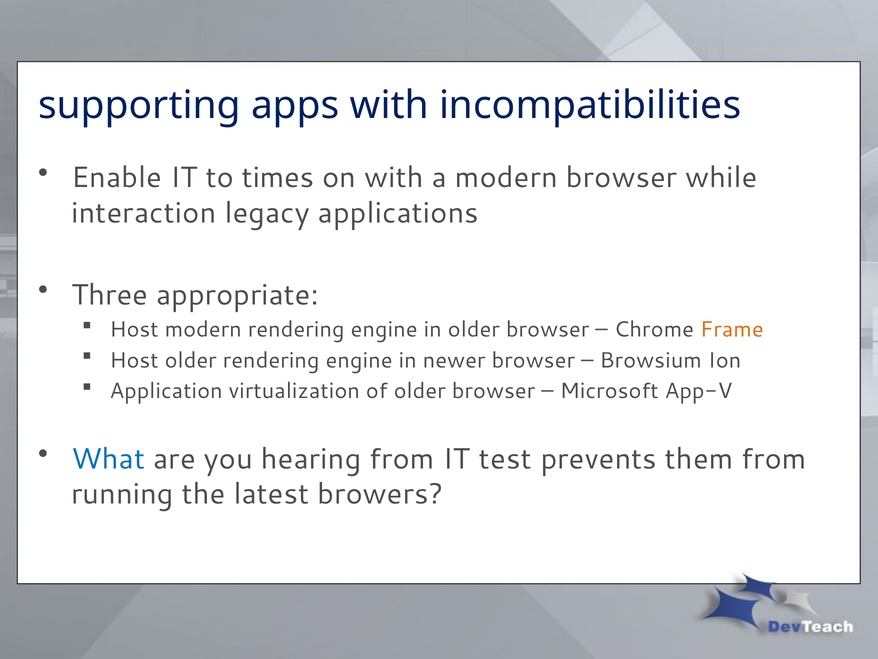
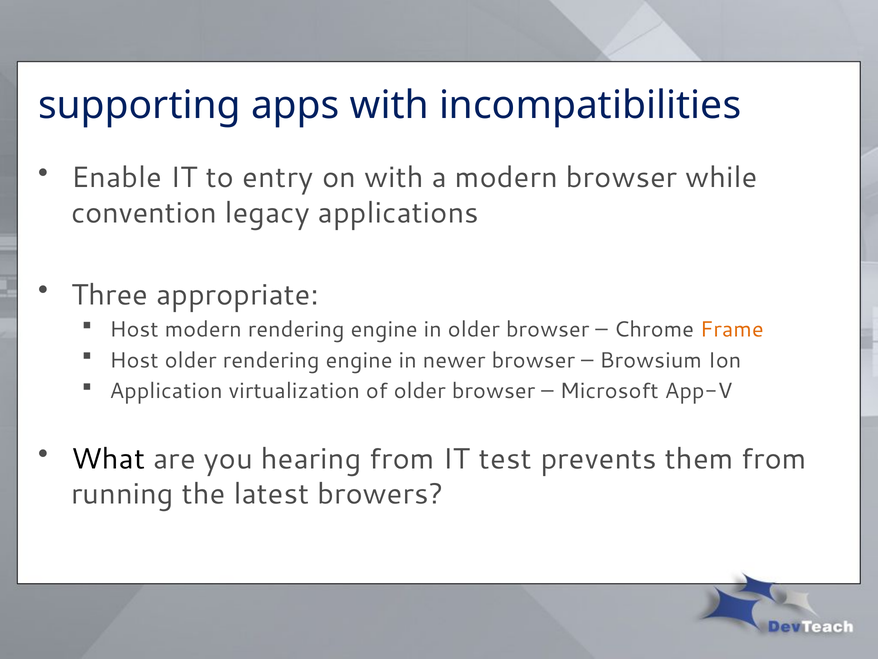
times: times -> entry
interaction: interaction -> convention
What colour: blue -> black
